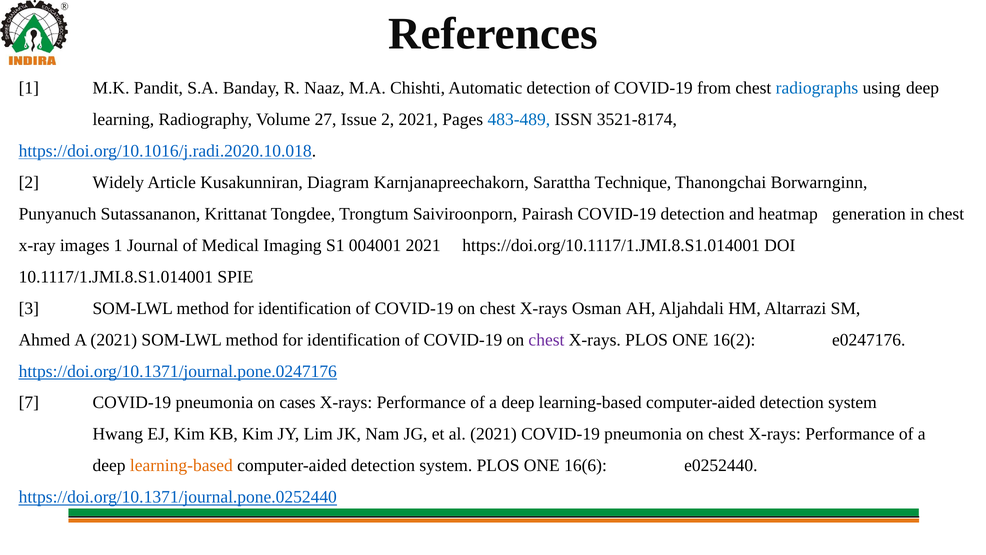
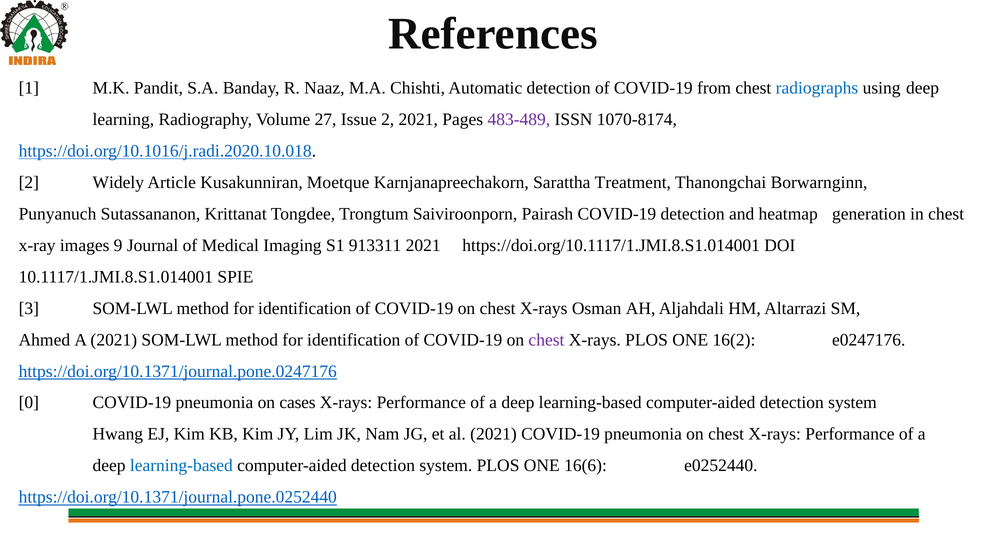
483-489 colour: blue -> purple
3521-8174: 3521-8174 -> 1070-8174
Diagram: Diagram -> Moetque
Technique: Technique -> Treatment
images 1: 1 -> 9
004001: 004001 -> 913311
7: 7 -> 0
learning-based at (181, 465) colour: orange -> blue
